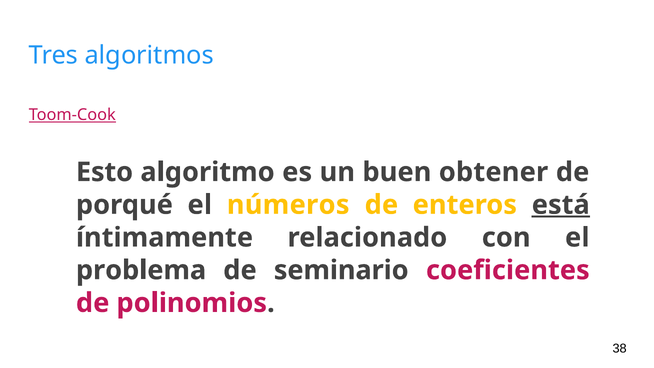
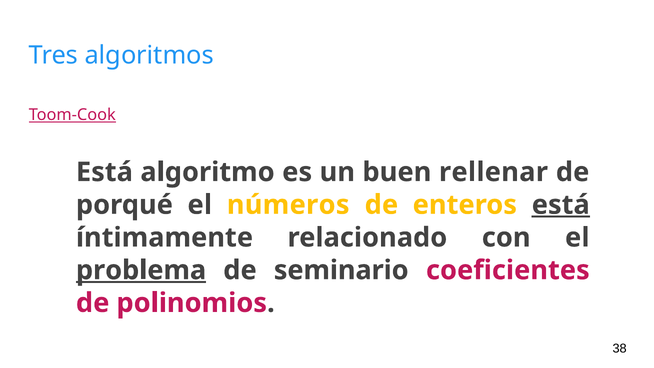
Esto at (104, 172): Esto -> Está
obtener: obtener -> rellenar
problema underline: none -> present
